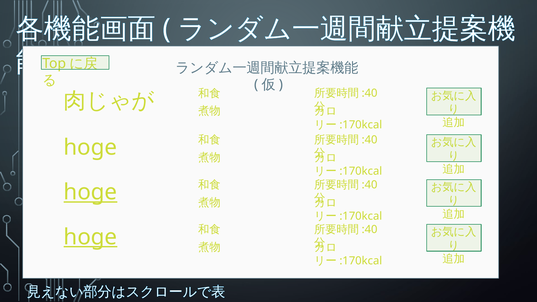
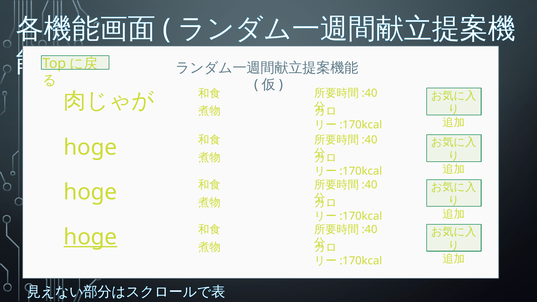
hoge at (90, 192) underline: present -> none
